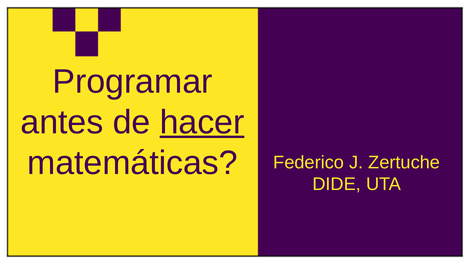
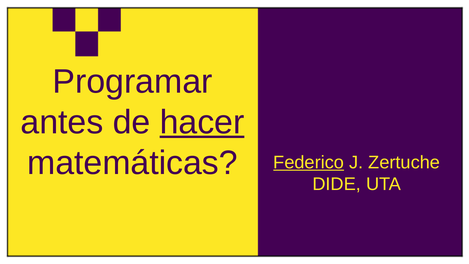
Federico underline: none -> present
